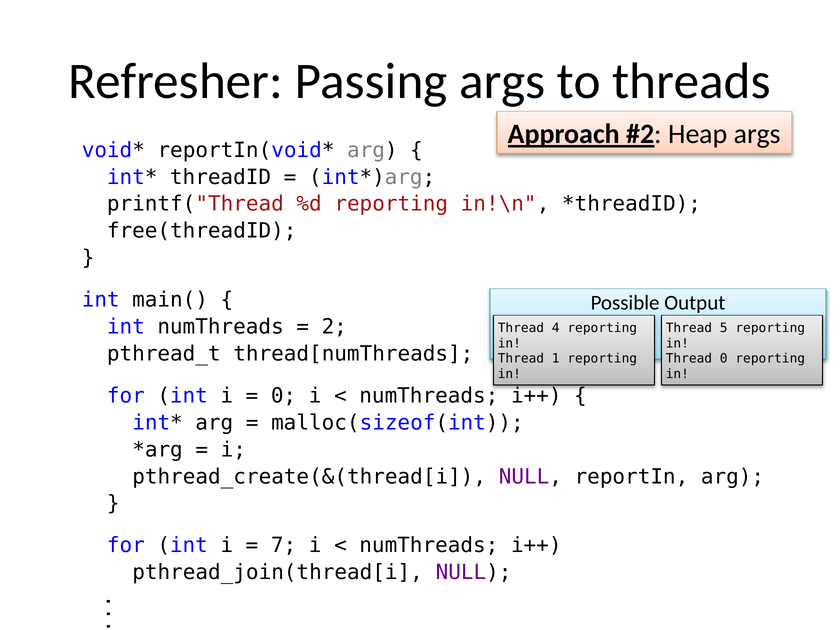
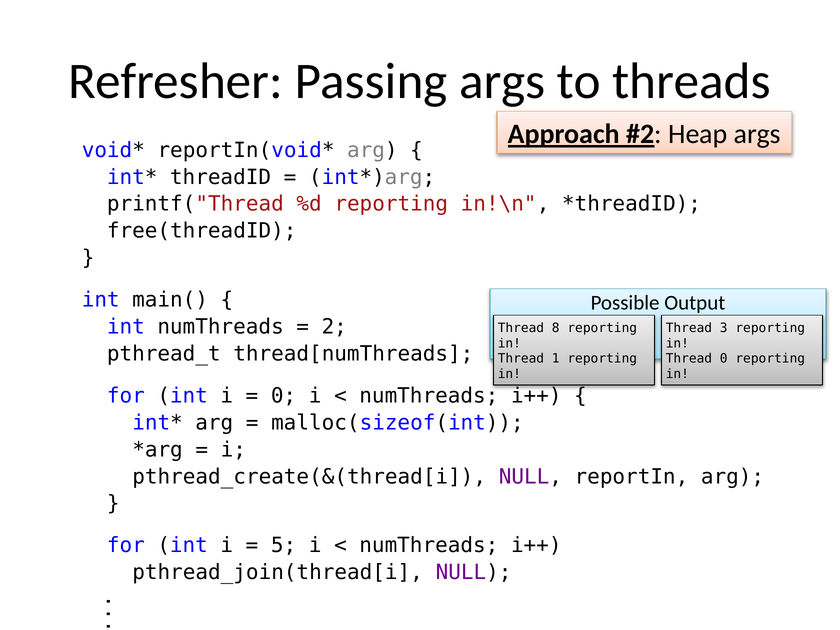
4: 4 -> 8
5: 5 -> 3
7: 7 -> 5
